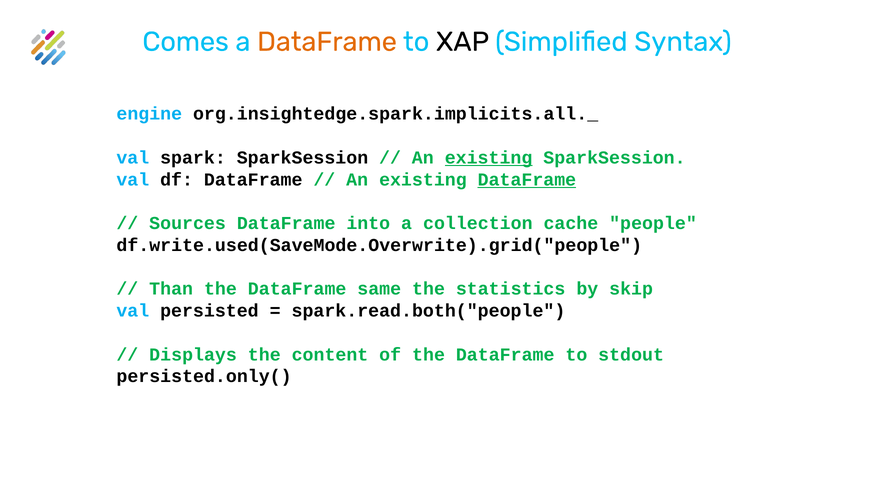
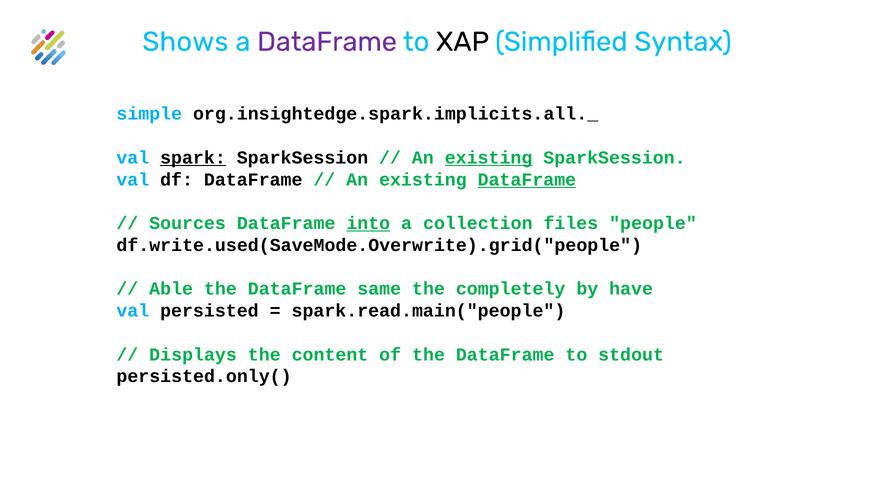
Comes: Comes -> Shows
DataFrame at (327, 42) colour: orange -> purple
engine: engine -> simple
spark underline: none -> present
into underline: none -> present
cache: cache -> files
Than: Than -> Able
statistics: statistics -> completely
skip: skip -> have
spark.read.both("people: spark.read.both("people -> spark.read.main("people
